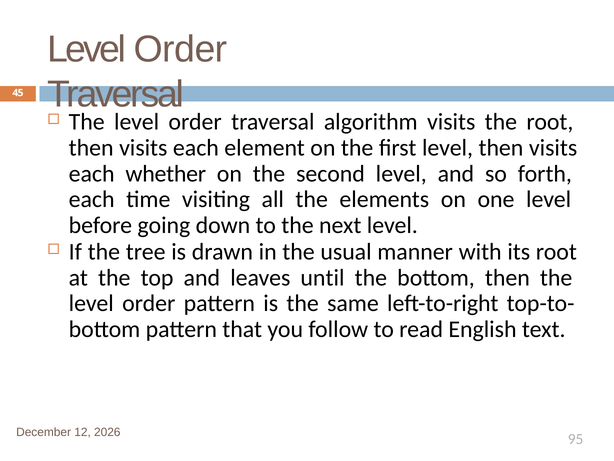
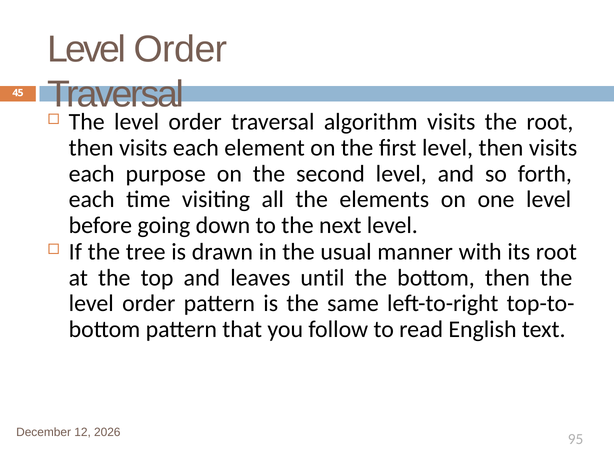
whether: whether -> purpose
